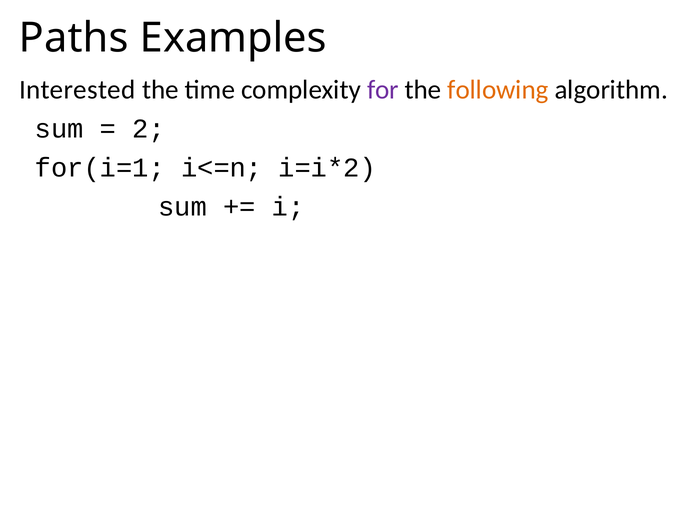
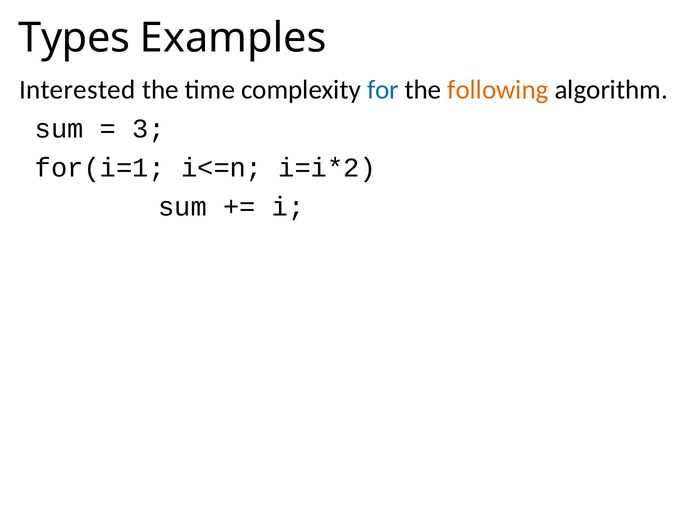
Paths: Paths -> Types
for colour: purple -> blue
2: 2 -> 3
